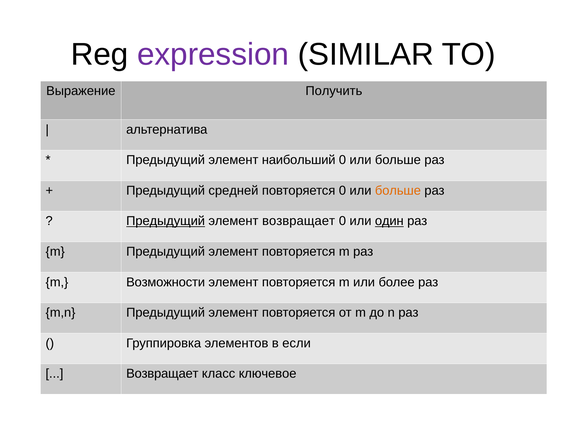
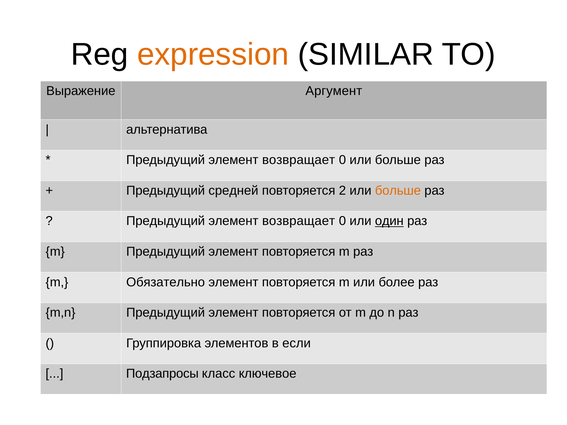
expression colour: purple -> orange
Получить: Получить -> Аргумент
наибольший at (299, 160): наибольший -> возвращает
повторяется 0: 0 -> 2
Предыдущий at (166, 221) underline: present -> none
Возможности: Возможности -> Обязательно
Возвращает at (162, 374): Возвращает -> Подзапросы
